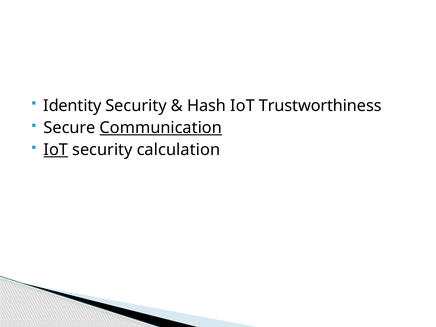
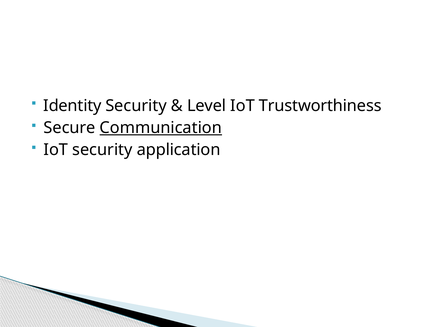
Hash: Hash -> Level
IoT at (56, 150) underline: present -> none
calculation: calculation -> application
